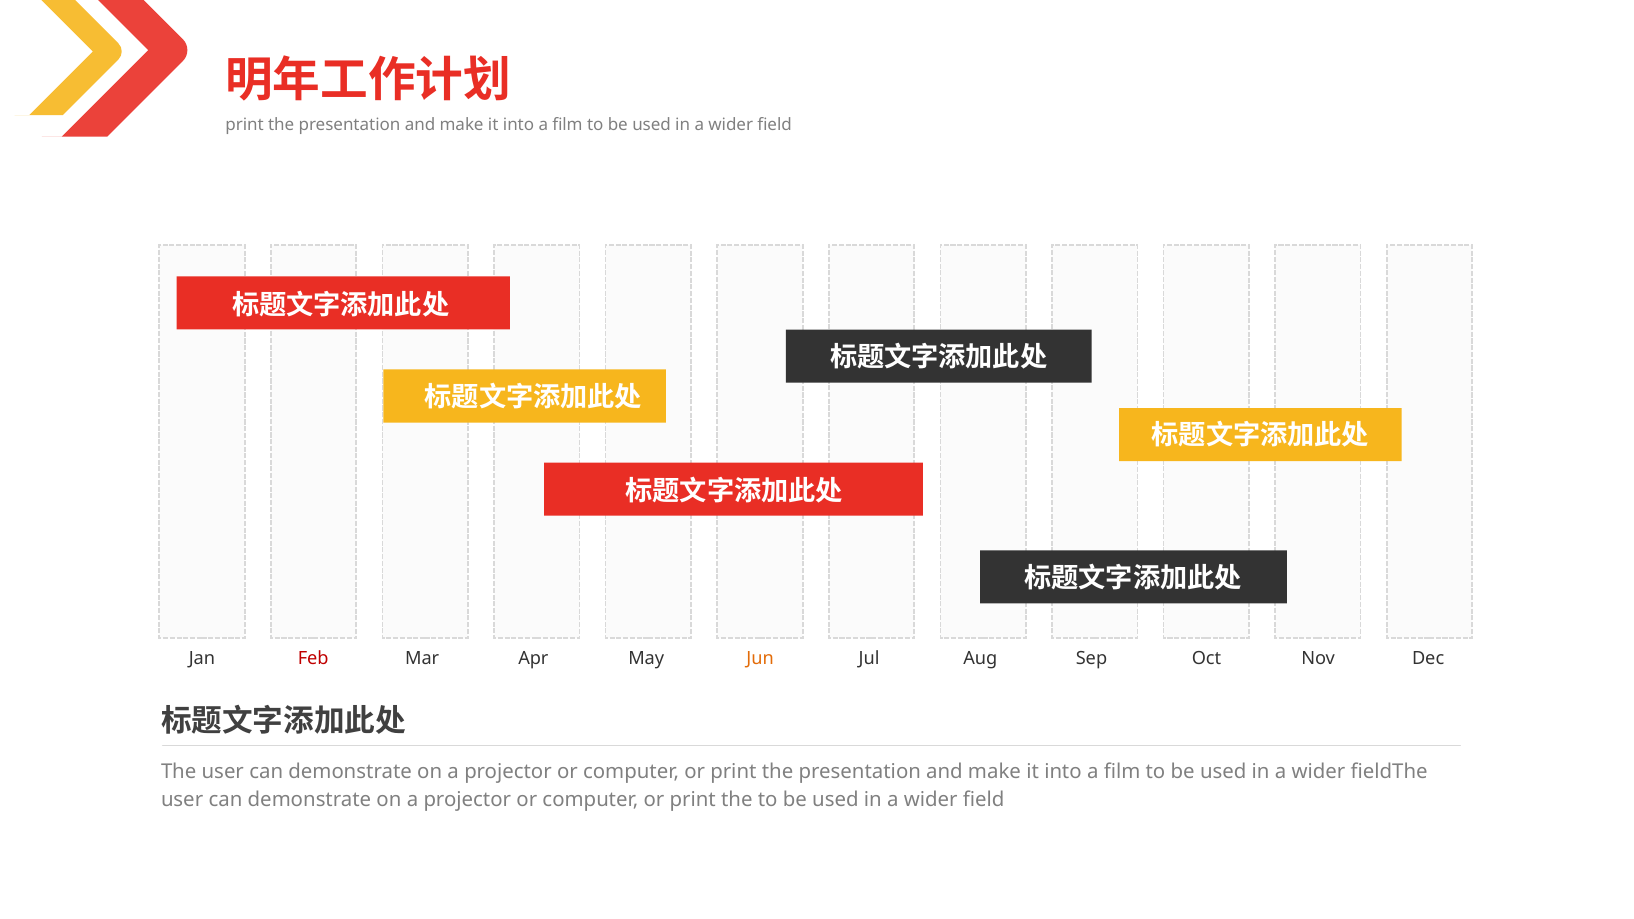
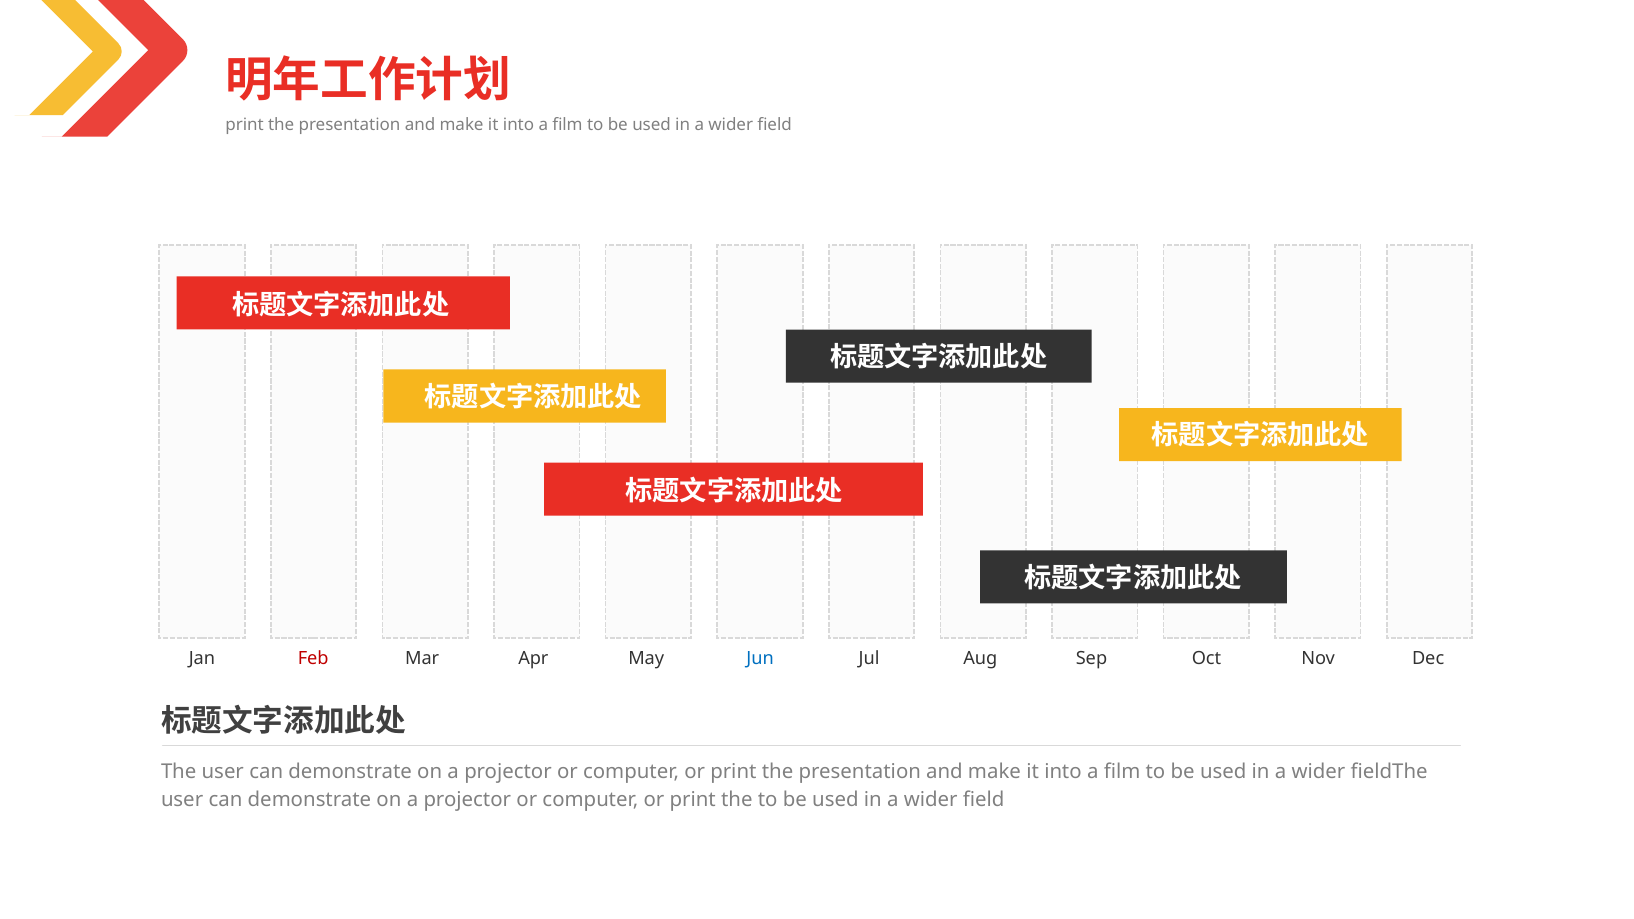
Jun colour: orange -> blue
